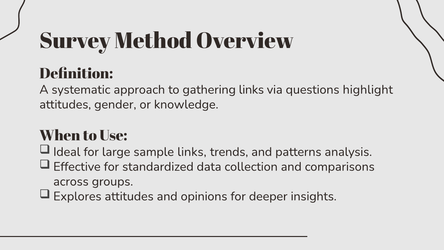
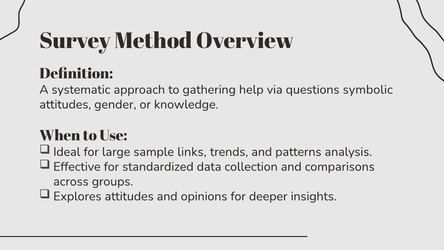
gathering links: links -> help
highlight: highlight -> symbolic
